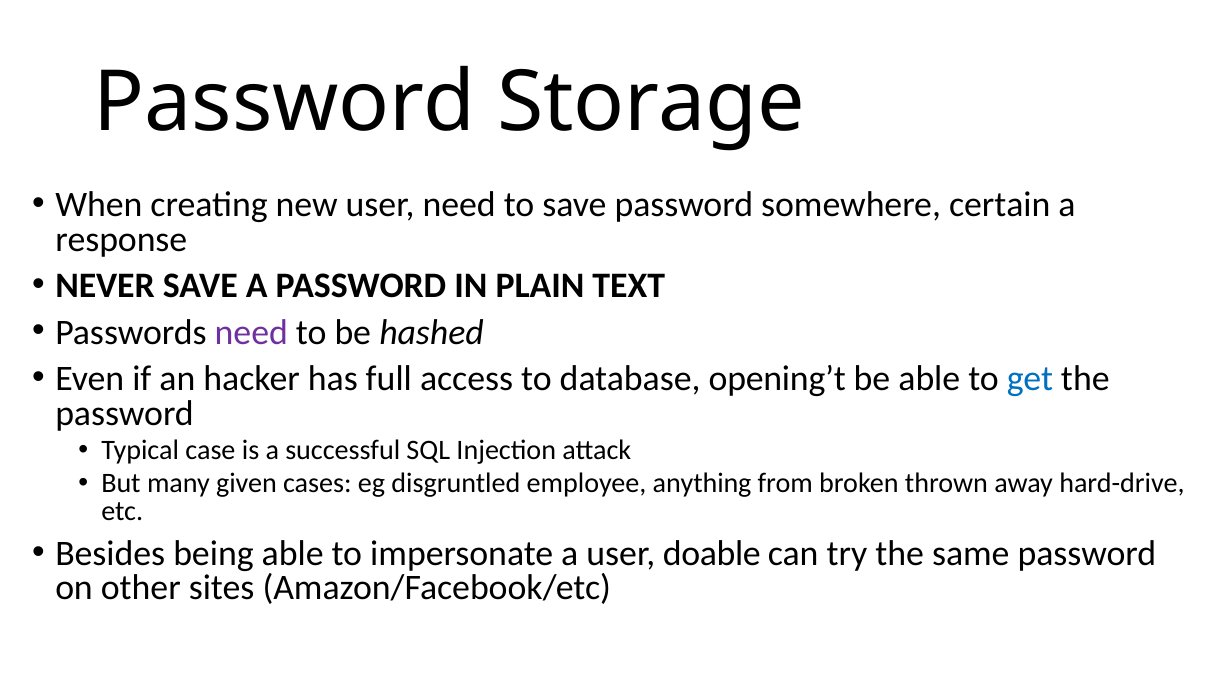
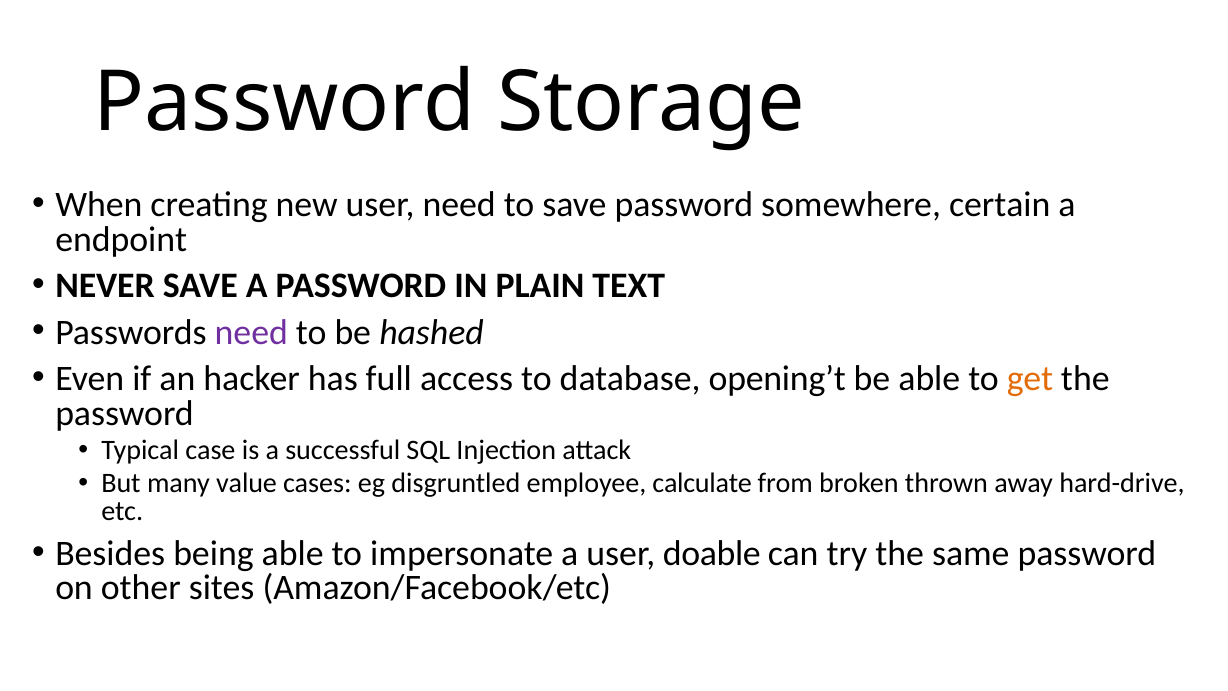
response: response -> endpoint
get colour: blue -> orange
given: given -> value
anything: anything -> calculate
